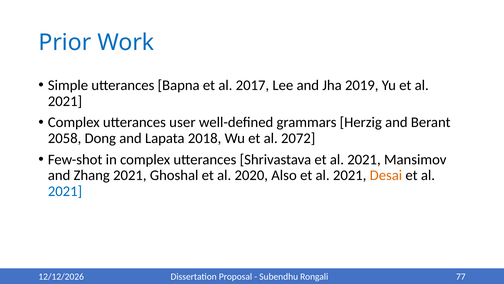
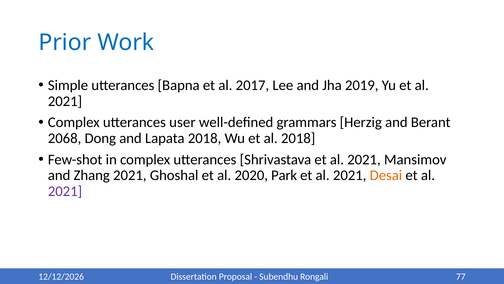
2058: 2058 -> 2068
al 2072: 2072 -> 2018
Also: Also -> Park
2021 at (65, 191) colour: blue -> purple
